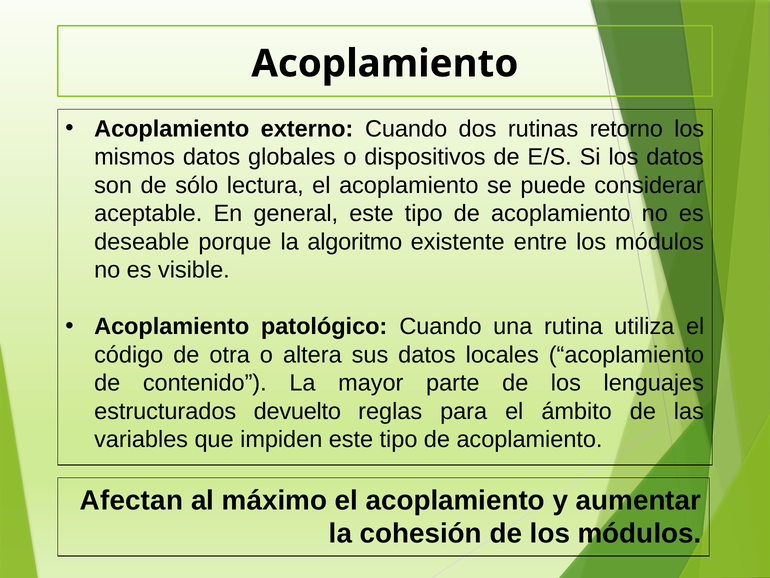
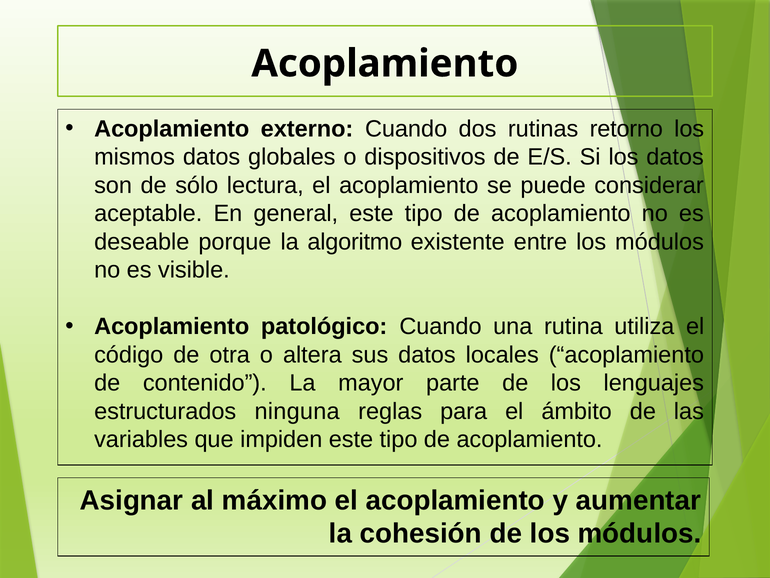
devuelto: devuelto -> ninguna
Afectan: Afectan -> Asignar
